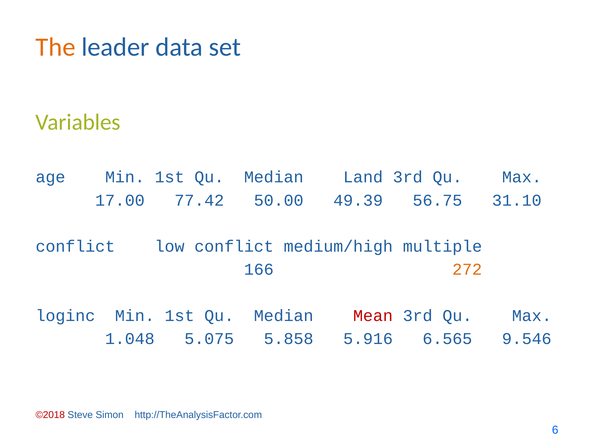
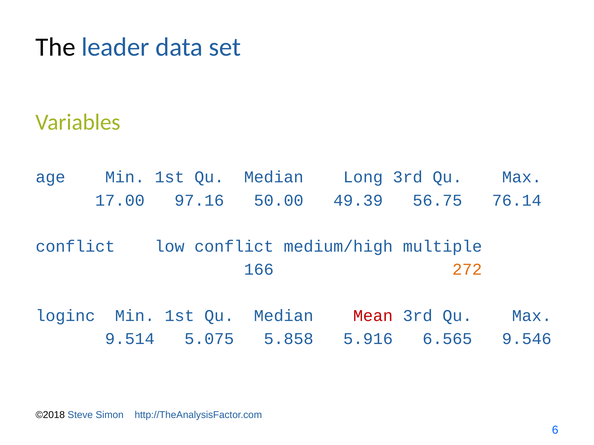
The colour: orange -> black
Land: Land -> Long
77.42: 77.42 -> 97.16
31.10: 31.10 -> 76.14
1.048: 1.048 -> 9.514
©2018 colour: red -> black
